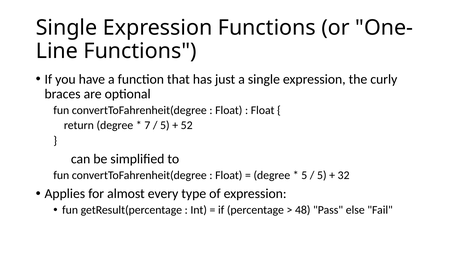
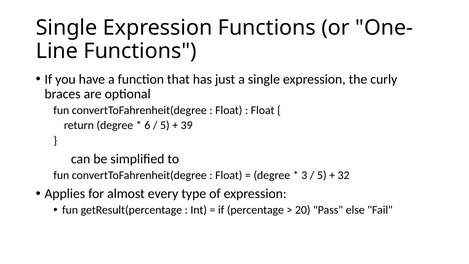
7: 7 -> 6
52: 52 -> 39
5 at (304, 175): 5 -> 3
48: 48 -> 20
